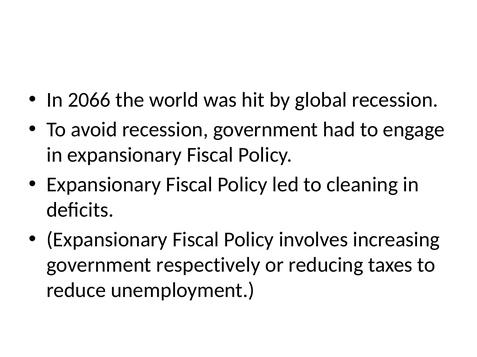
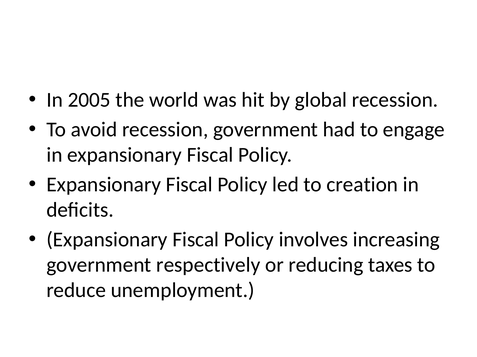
2066: 2066 -> 2005
cleaning: cleaning -> creation
